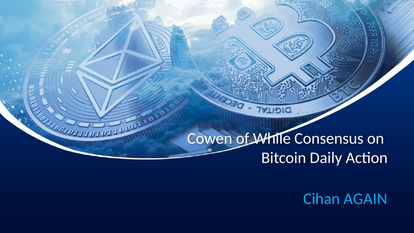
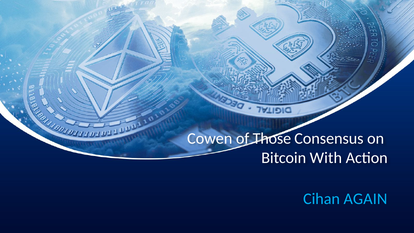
While: While -> Those
Daily: Daily -> With
